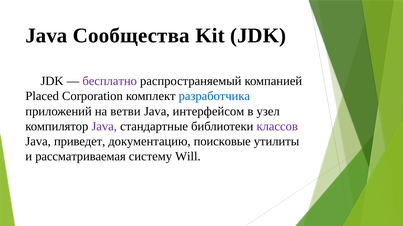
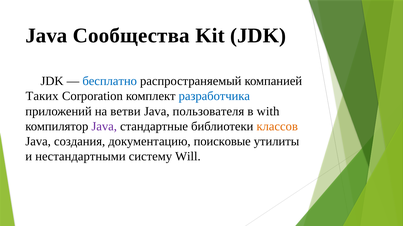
бесплатно colour: purple -> blue
Placed: Placed -> Таких
интерфейсом: интерфейсом -> пользователя
узел: узел -> with
классов colour: purple -> orange
приведет: приведет -> создания
рассматриваемая: рассматриваемая -> нестандартными
